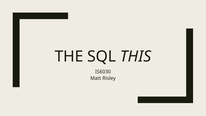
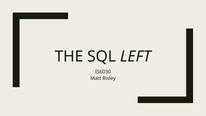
THIS: THIS -> LEFT
